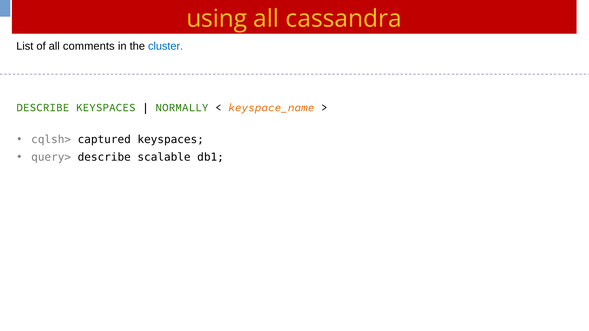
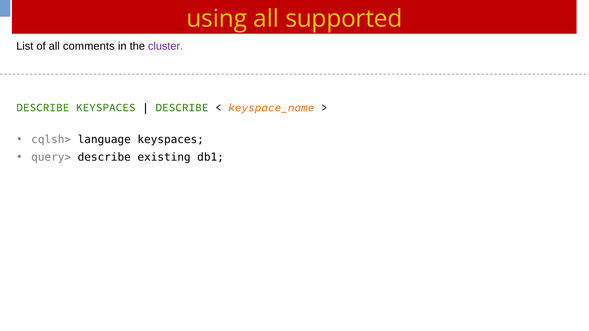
cassandra: cassandra -> supported
cluster colour: blue -> purple
NORMALLY at (182, 108): NORMALLY -> DESCRIBE
captured: captured -> language
scalable: scalable -> existing
